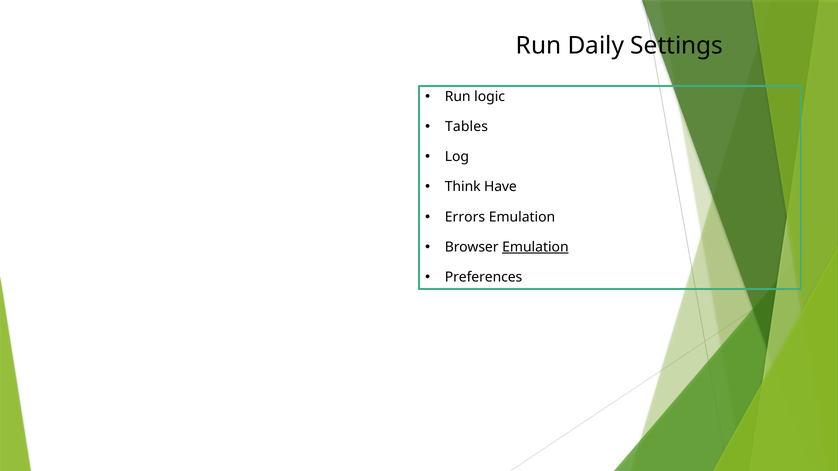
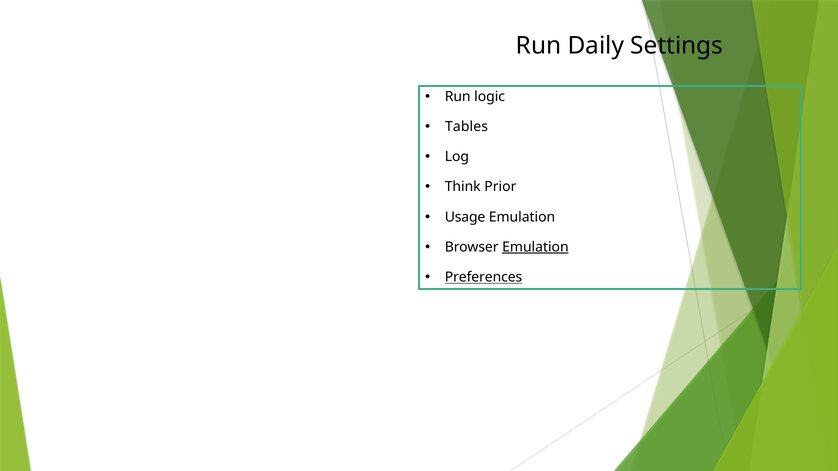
Have: Have -> Prior
Errors: Errors -> Usage
Preferences underline: none -> present
